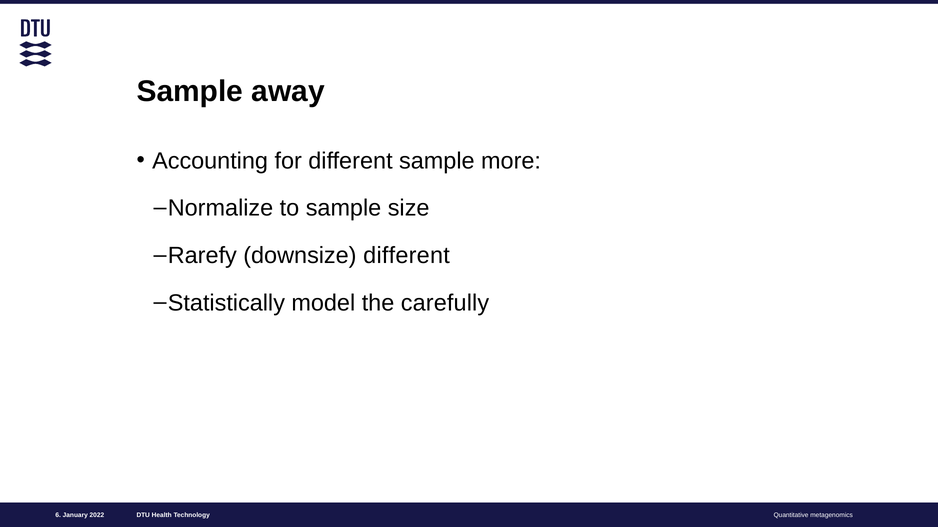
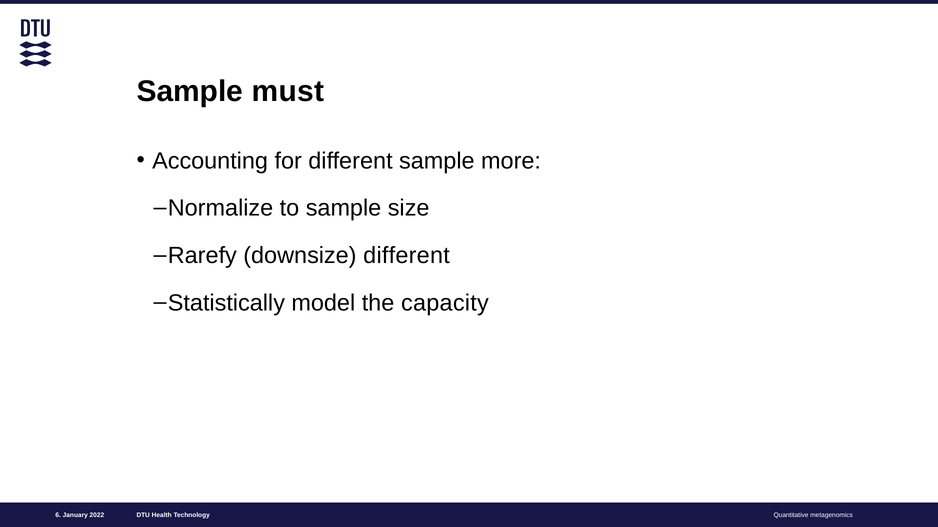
away: away -> must
carefully: carefully -> capacity
